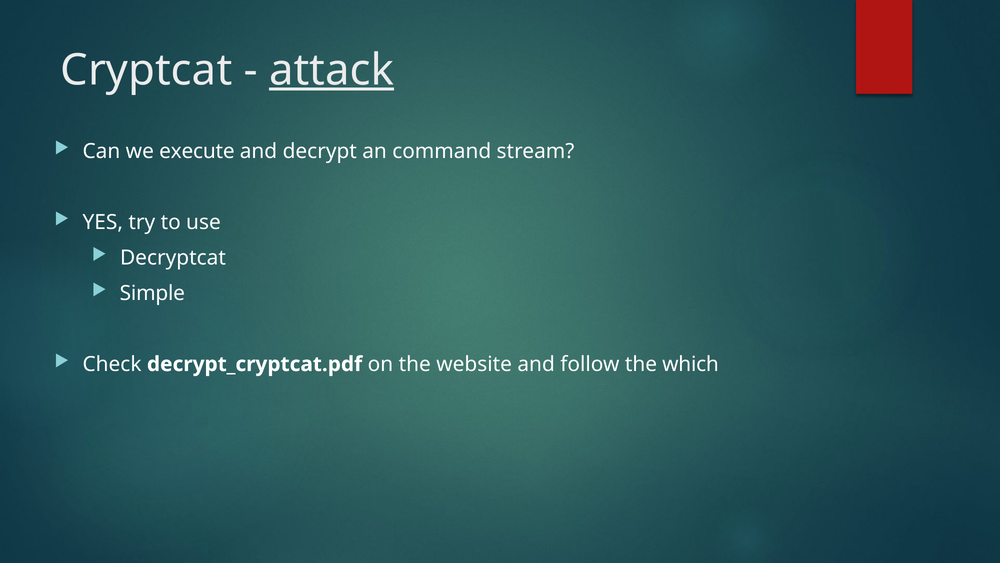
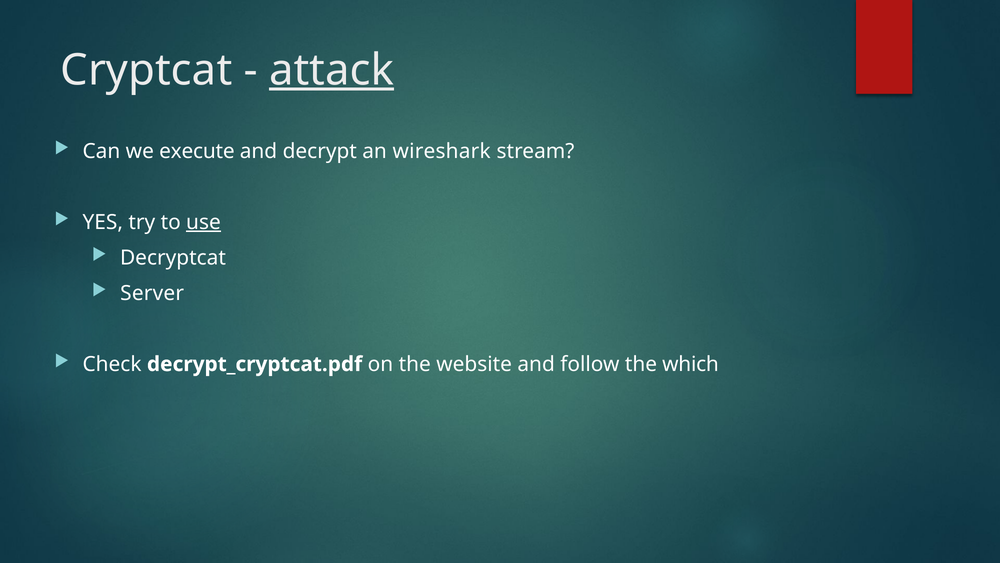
command: command -> wireshark
use underline: none -> present
Simple: Simple -> Server
